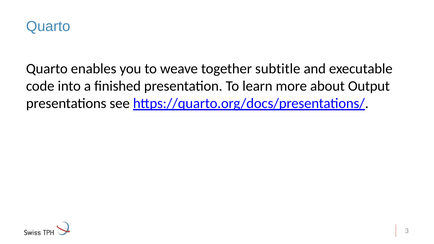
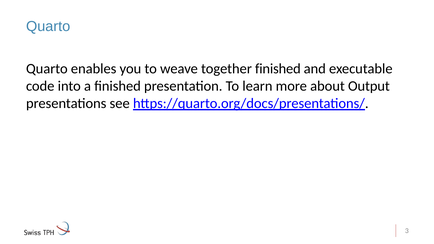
together subtitle: subtitle -> finished
